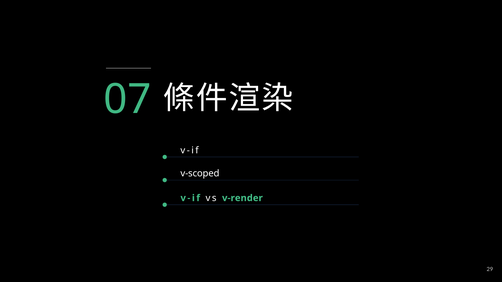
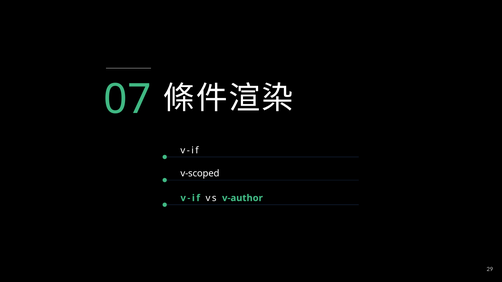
v-render: v-render -> v-author
